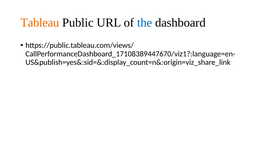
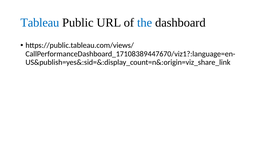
Tableau colour: orange -> blue
